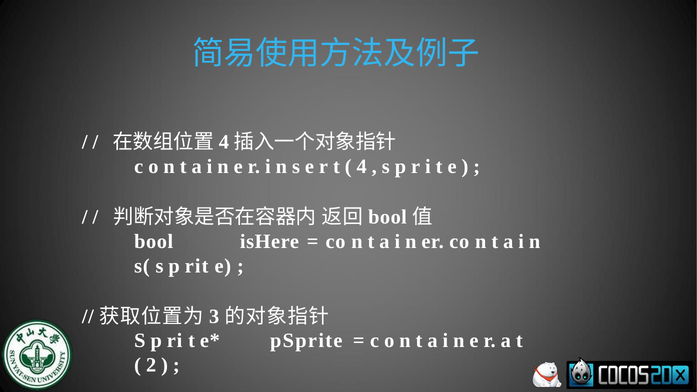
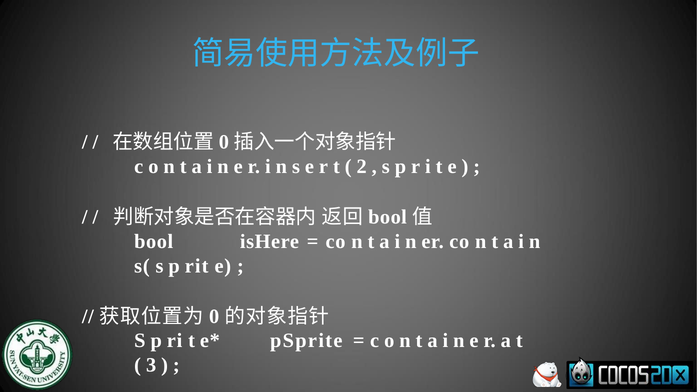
4 at (224, 142): 4 -> 0
4 at (362, 166): 4 -> 2
3 at (214, 317): 3 -> 0
2: 2 -> 3
